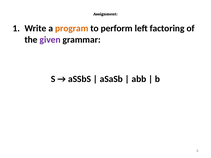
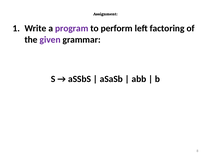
program colour: orange -> purple
